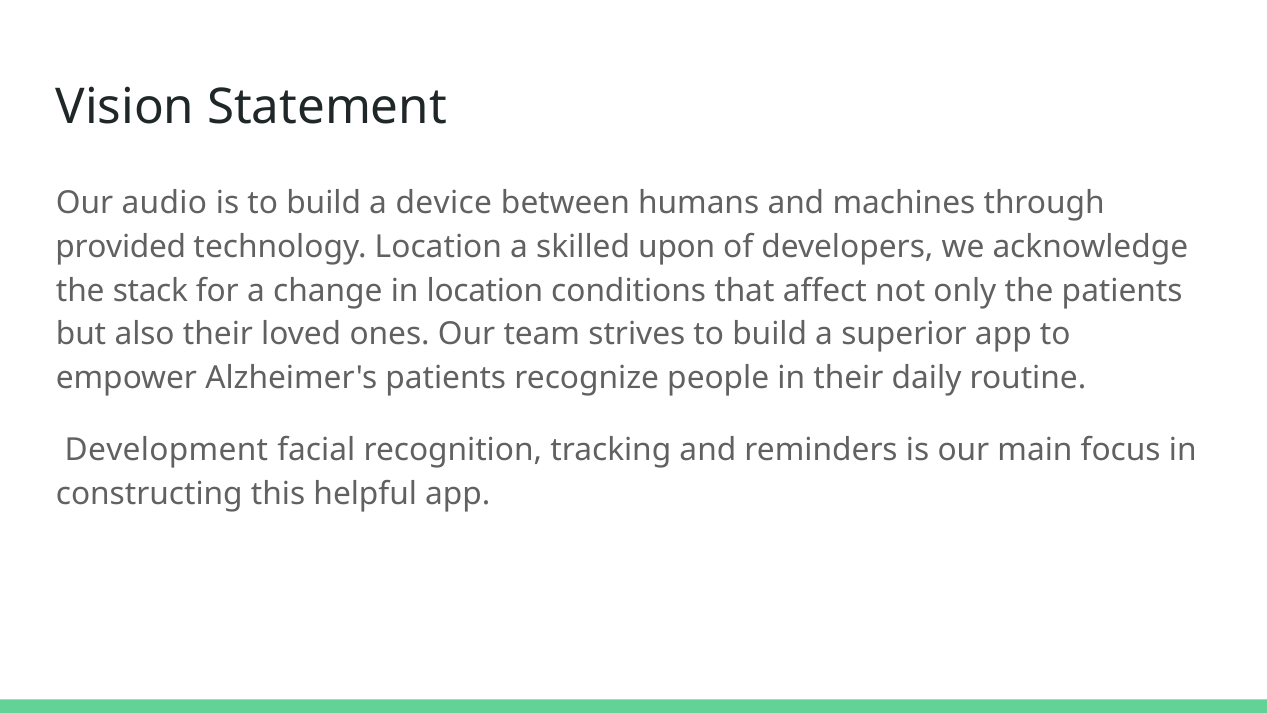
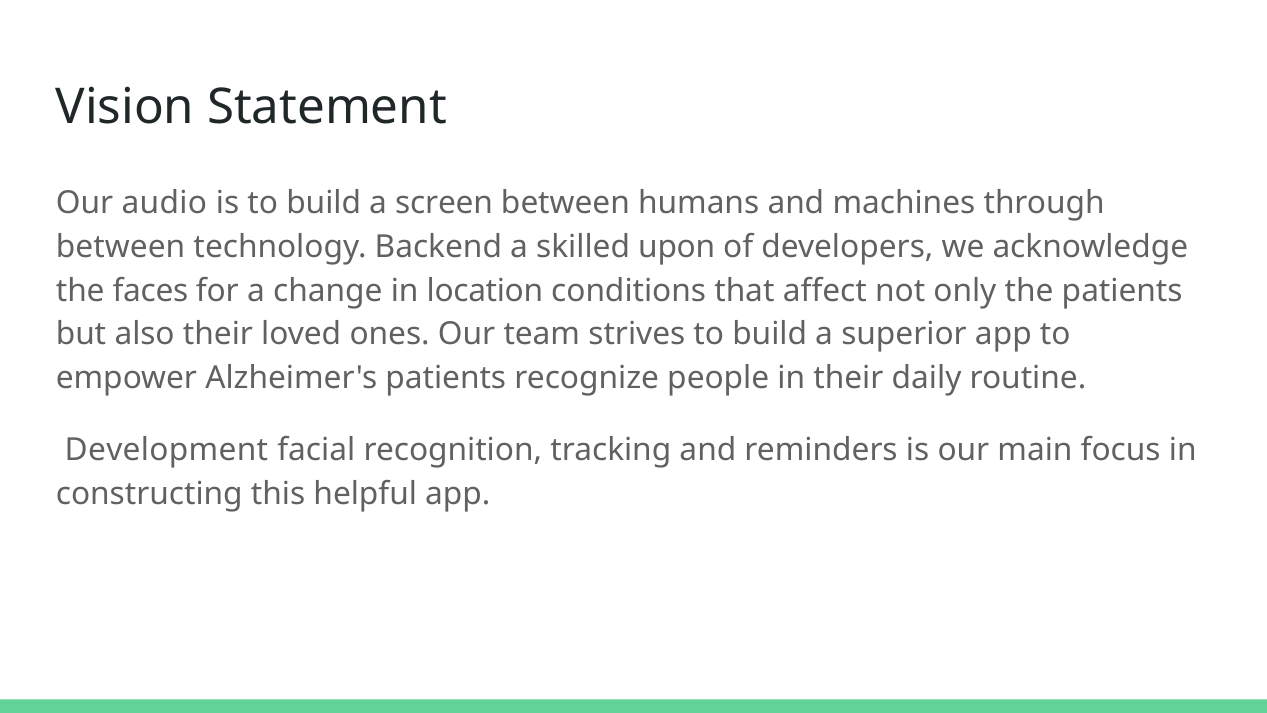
device: device -> screen
provided at (121, 247): provided -> between
technology Location: Location -> Backend
stack: stack -> faces
